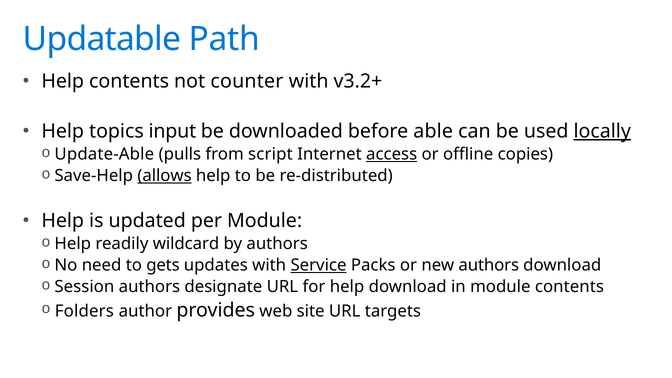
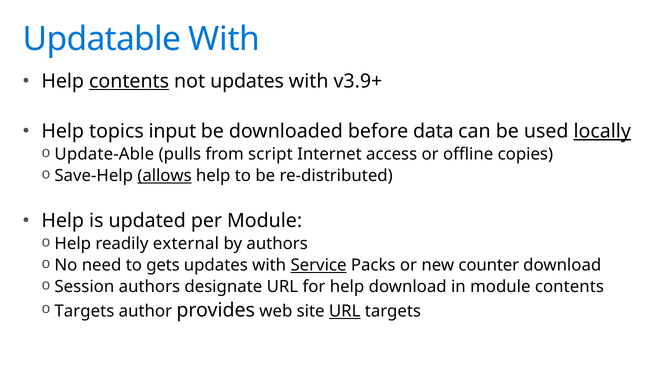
Updatable Path: Path -> With
contents at (129, 81) underline: none -> present
not counter: counter -> updates
v3.2+: v3.2+ -> v3.9+
able: able -> data
access underline: present -> none
wildcard: wildcard -> external
new authors: authors -> counter
Folders at (84, 311): Folders -> Targets
URL at (345, 311) underline: none -> present
